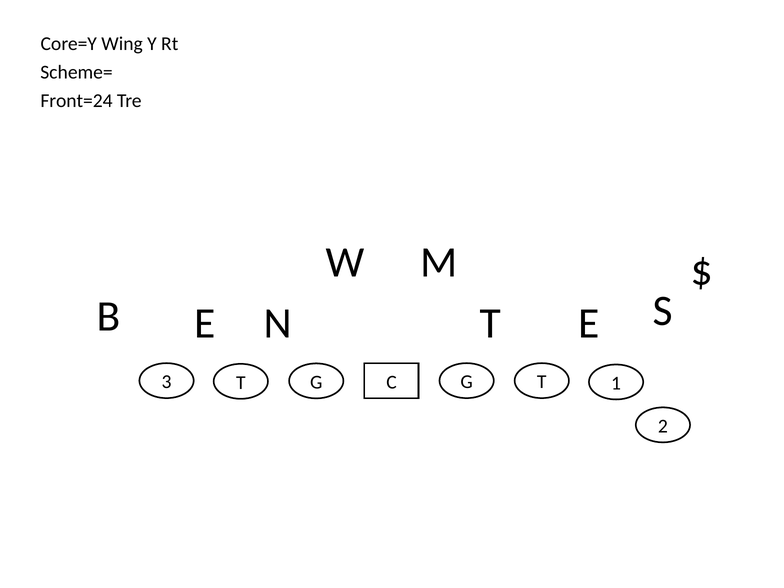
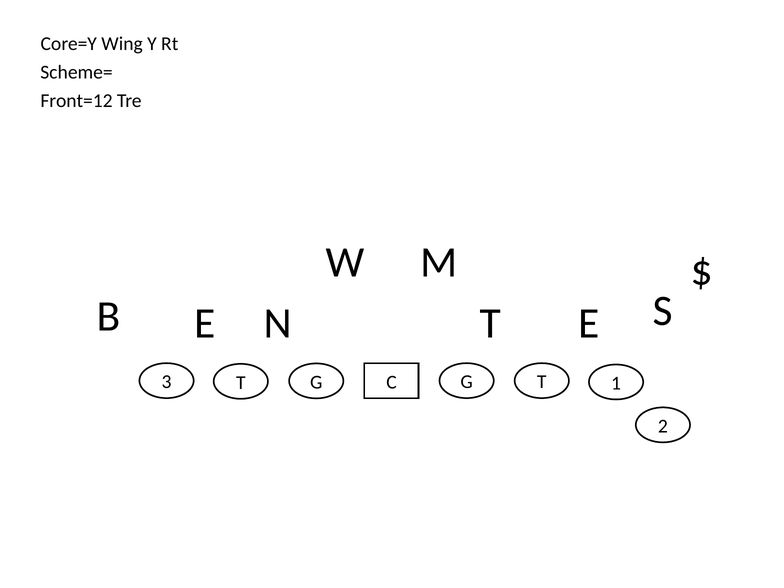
Front=24: Front=24 -> Front=12
